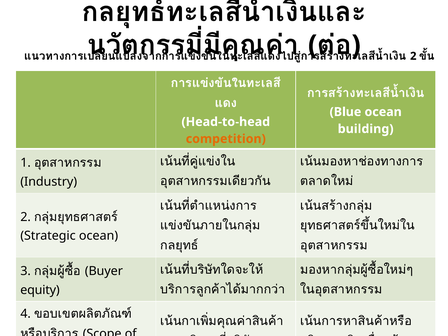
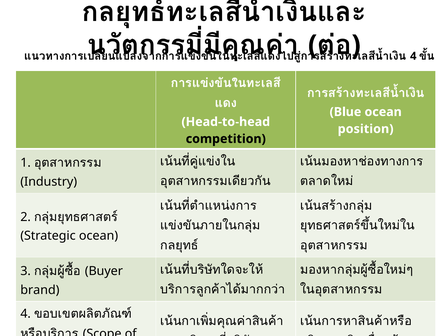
2 at (413, 56): 2 -> 4
building: building -> position
competition colour: orange -> black
equity: equity -> brand
